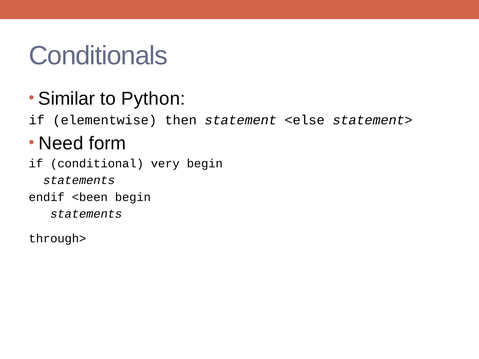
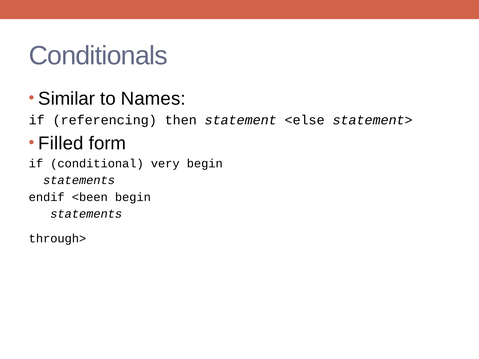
Python: Python -> Names
elementwise: elementwise -> referencing
Need: Need -> Filled
